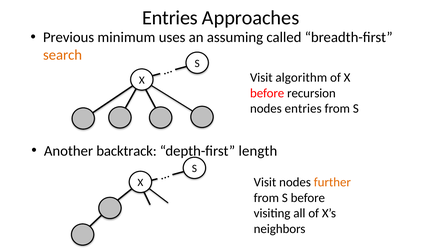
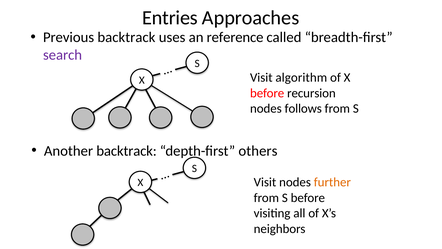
Previous minimum: minimum -> backtrack
assuming: assuming -> reference
search colour: orange -> purple
nodes entries: entries -> follows
length: length -> others
